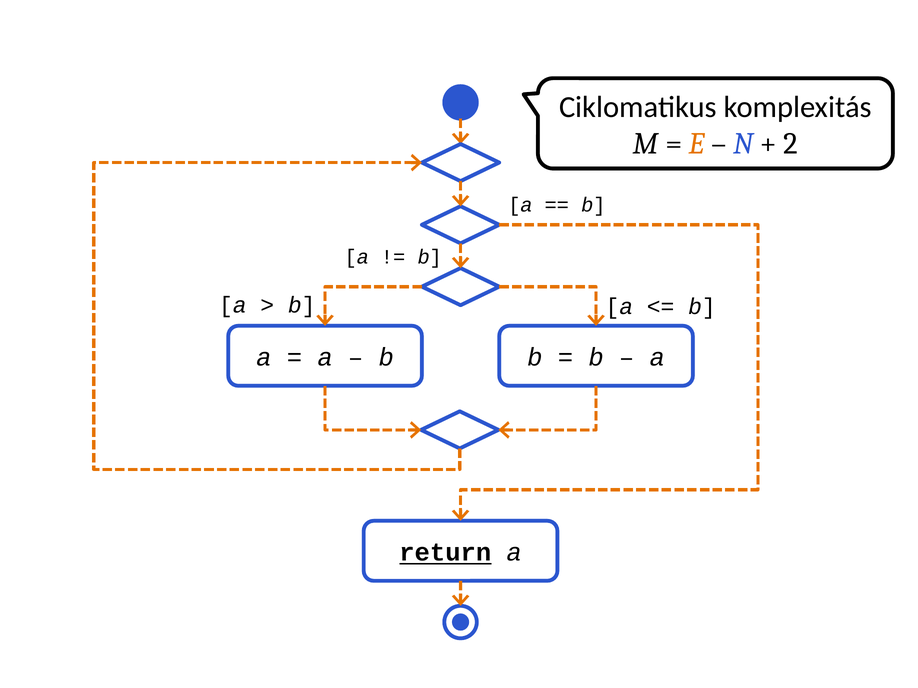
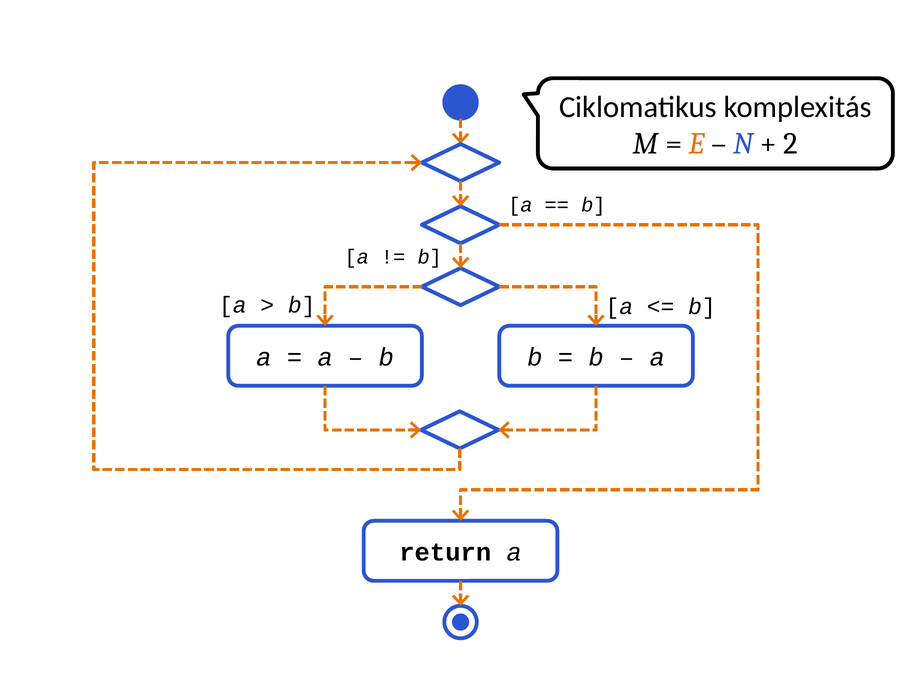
return underline: present -> none
